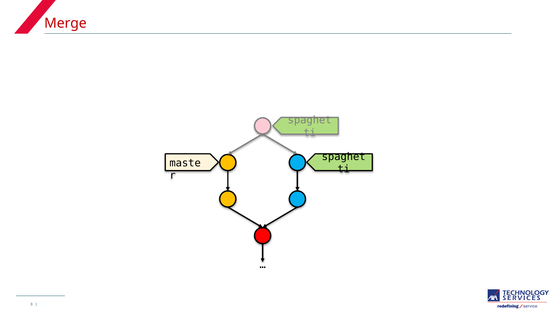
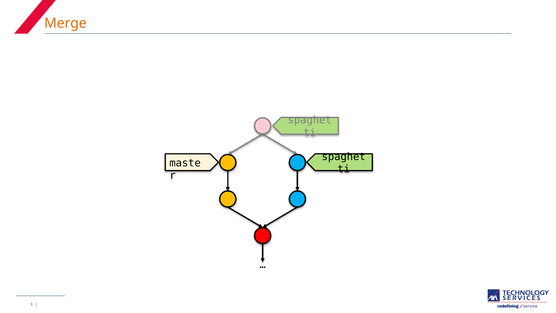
Merge colour: red -> orange
